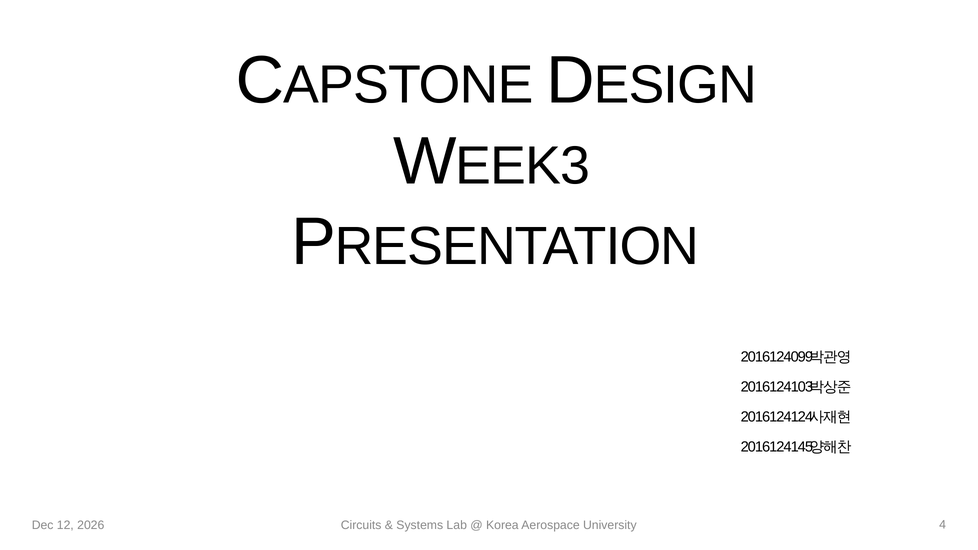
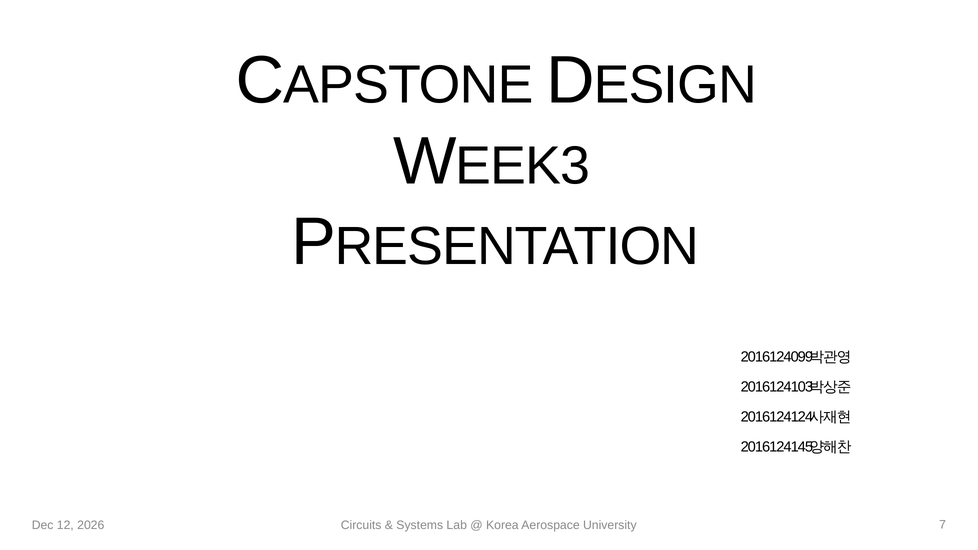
4: 4 -> 7
